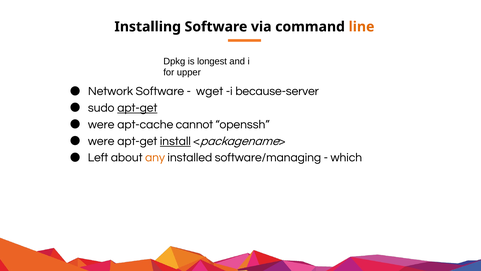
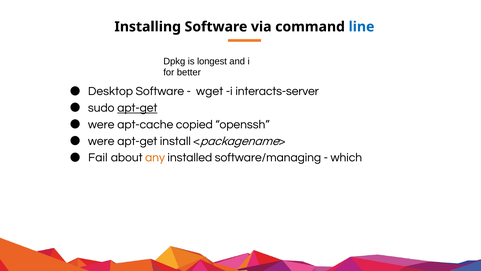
line colour: orange -> blue
upper: upper -> better
Network: Network -> Desktop
because-server: because-server -> interacts-server
cannot: cannot -> copied
install underline: present -> none
Left: Left -> Fail
